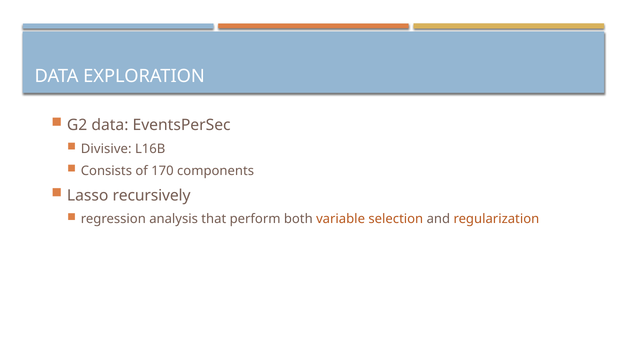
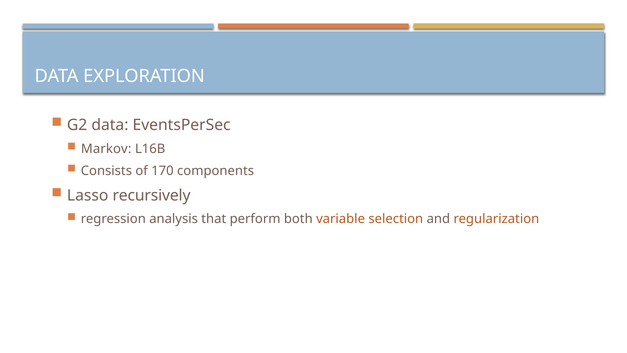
Divisive: Divisive -> Markov
